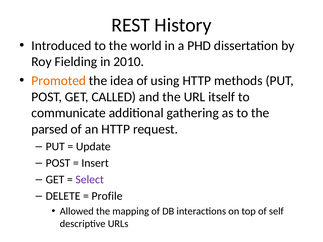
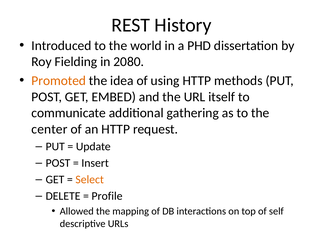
2010: 2010 -> 2080
CALLED: CALLED -> EMBED
parsed: parsed -> center
Select colour: purple -> orange
